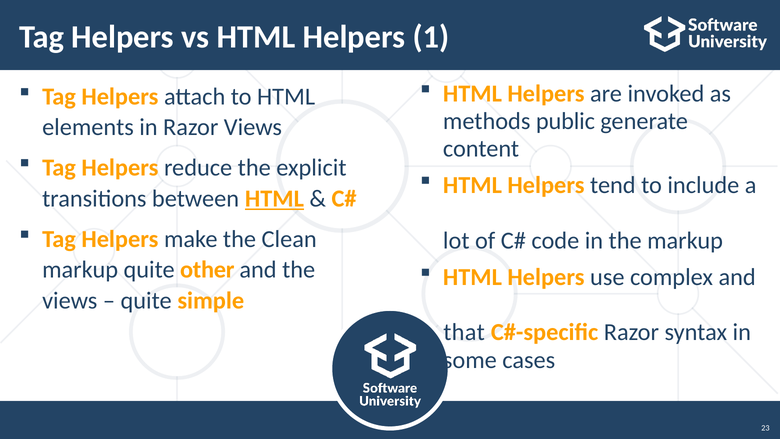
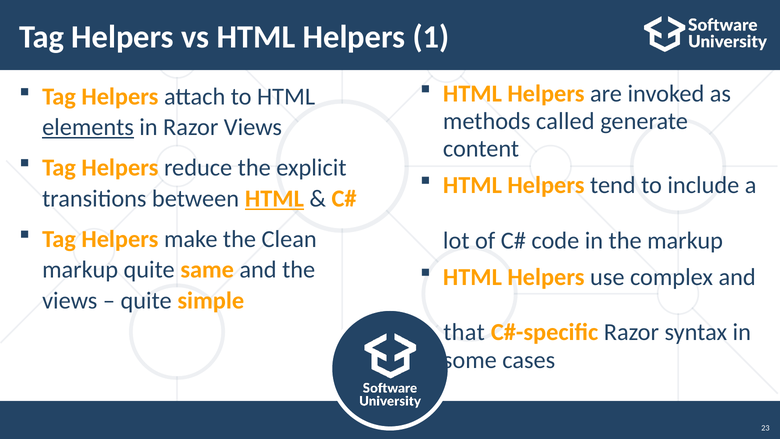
public: public -> called
elements underline: none -> present
other: other -> same
